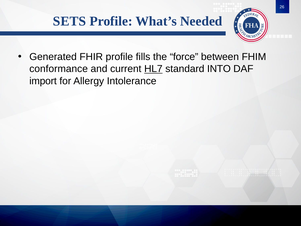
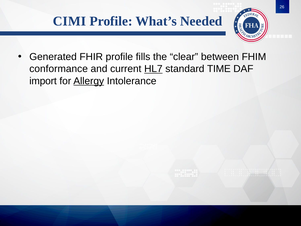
SETS: SETS -> CIMI
force: force -> clear
INTO: INTO -> TIME
Allergy underline: none -> present
